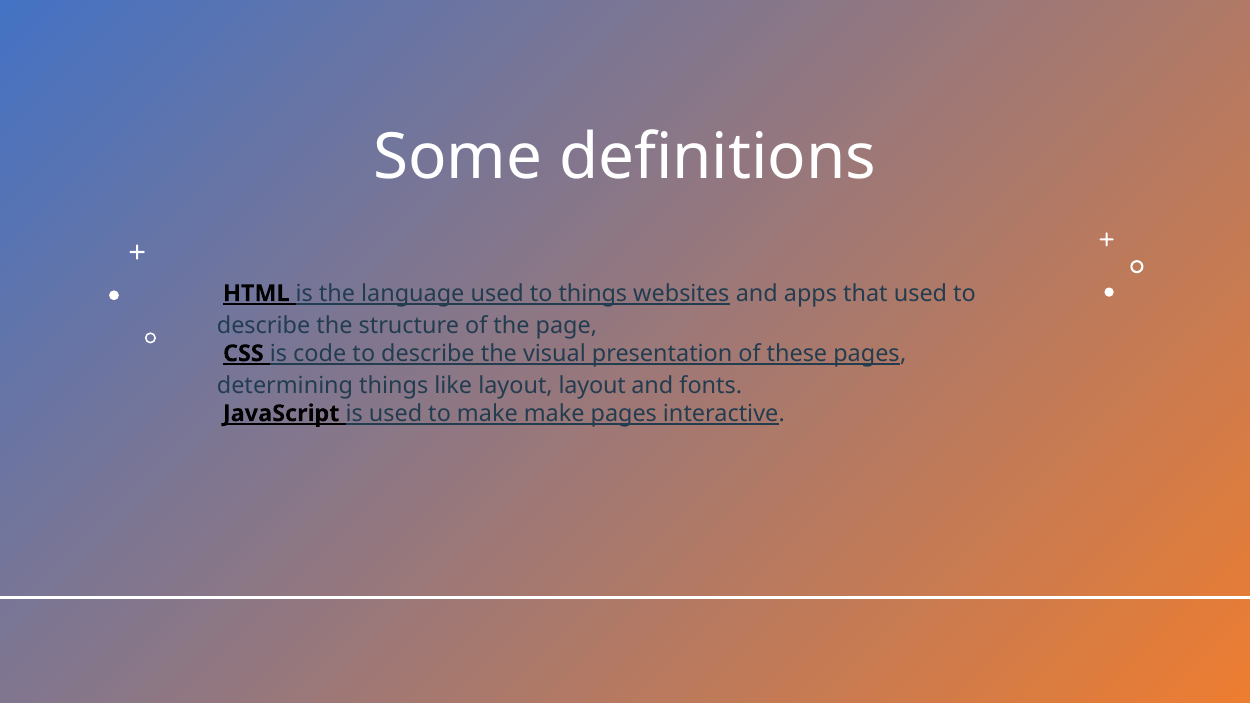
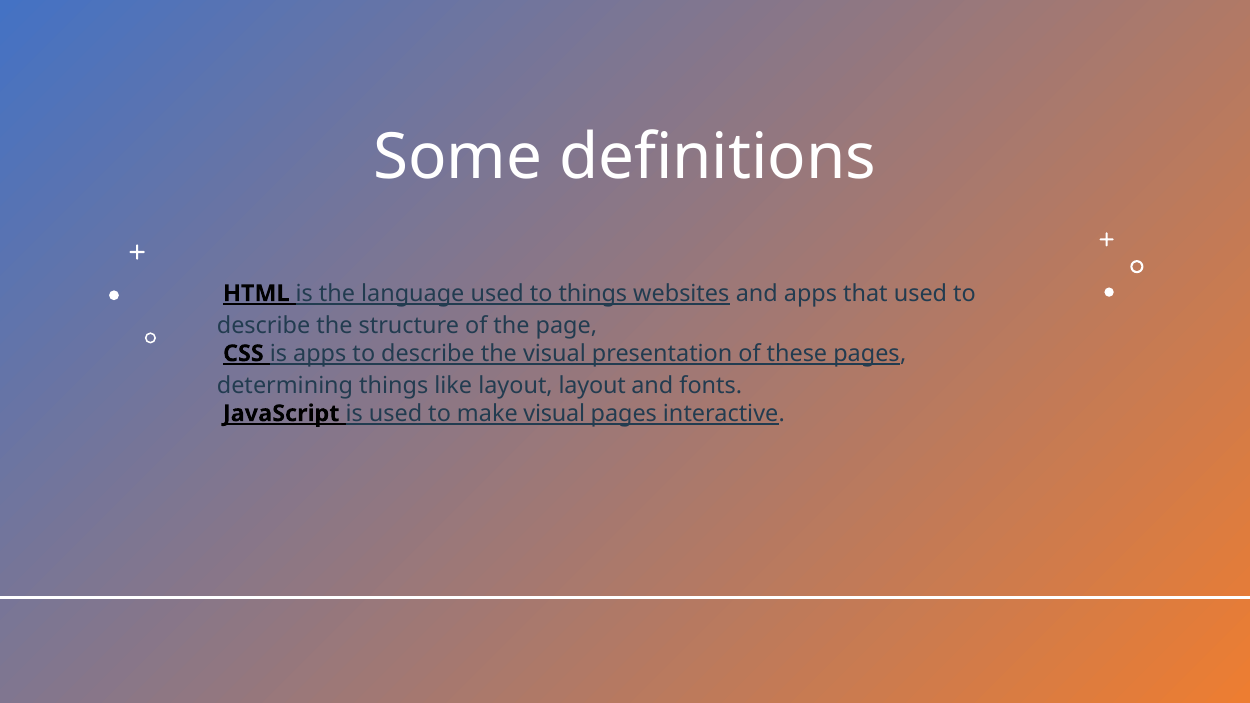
is code: code -> apps
make make: make -> visual
